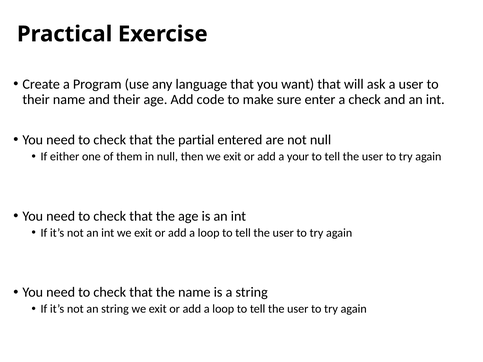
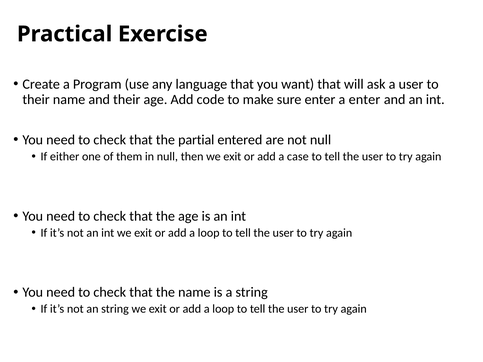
a check: check -> enter
your: your -> case
